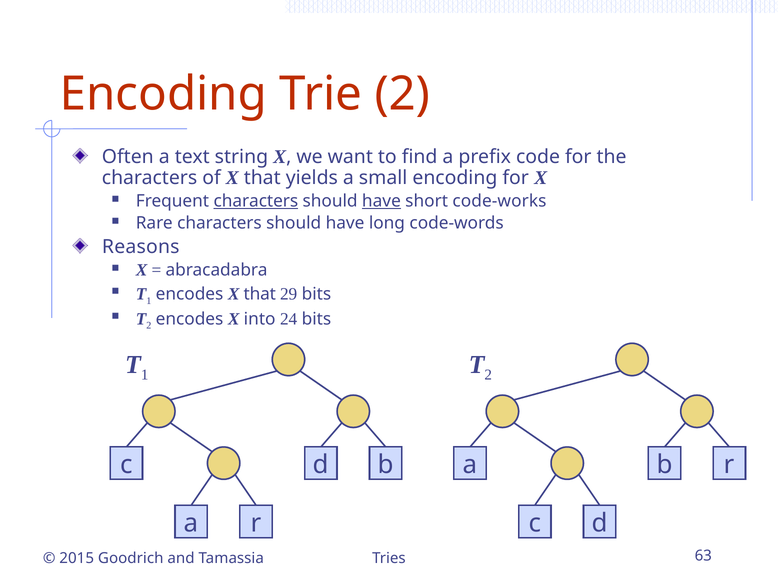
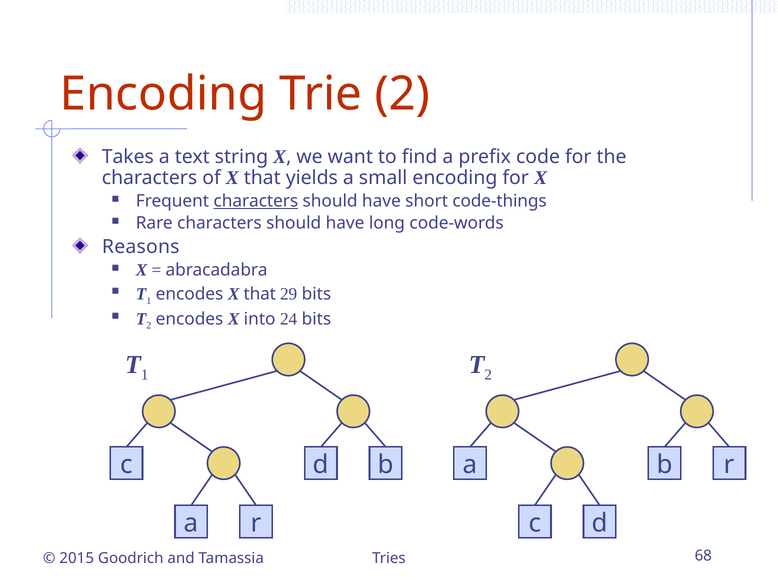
Often: Often -> Takes
have at (381, 201) underline: present -> none
code-works: code-works -> code-things
63: 63 -> 68
